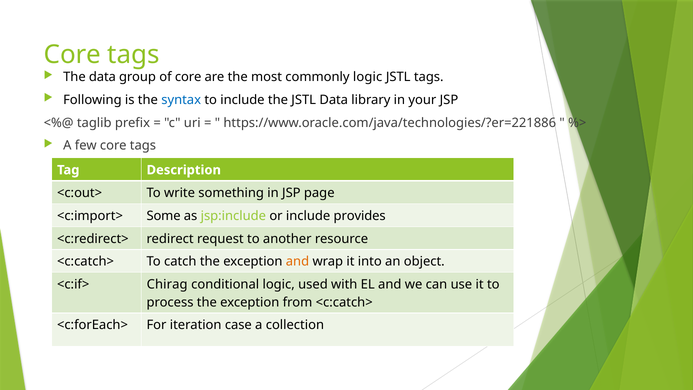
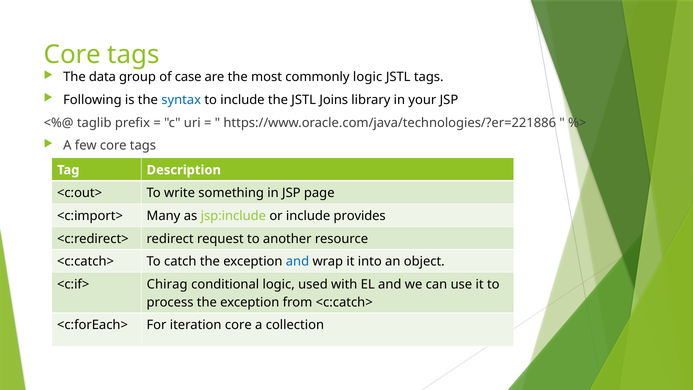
of core: core -> case
JSTL Data: Data -> Joins
Some: Some -> Many
and at (297, 262) colour: orange -> blue
iteration case: case -> core
